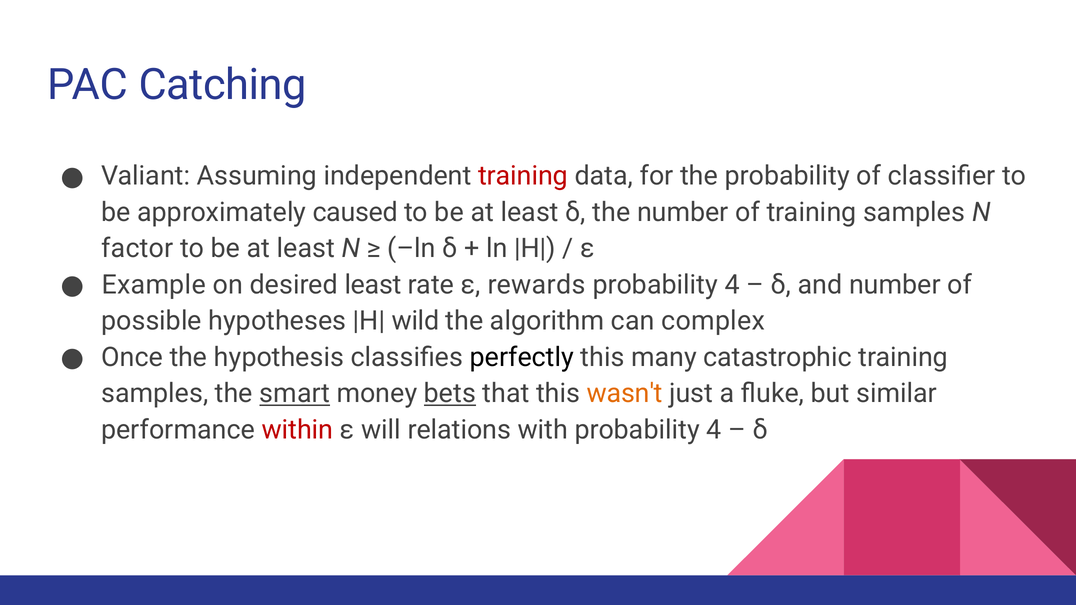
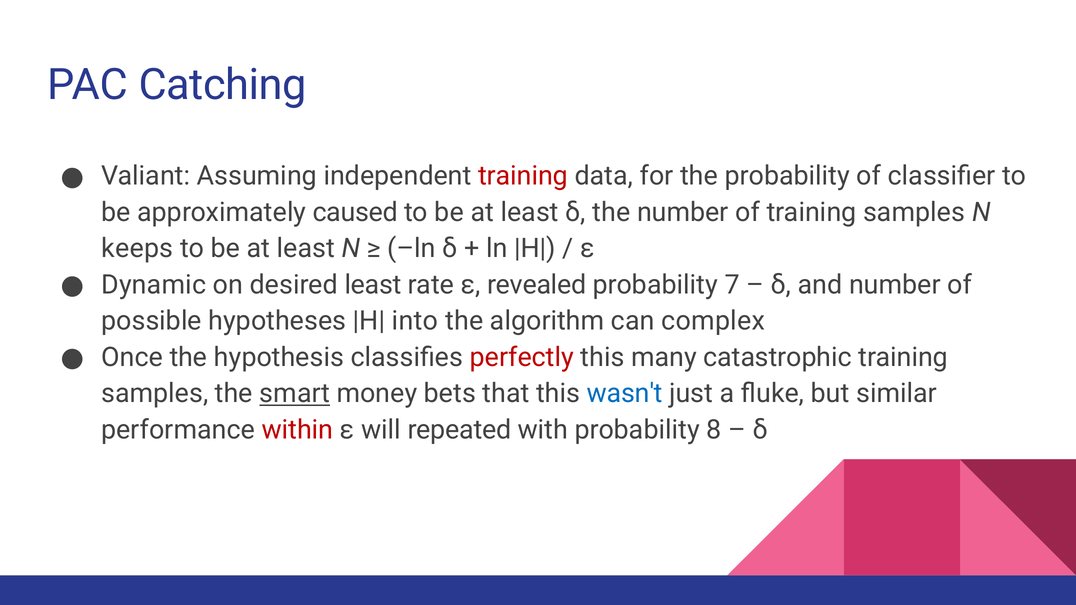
factor: factor -> keeps
Example: Example -> Dynamic
rewards: rewards -> revealed
4 at (732, 285): 4 -> 7
wild: wild -> into
perfectly colour: black -> red
bets underline: present -> none
wasn't colour: orange -> blue
relations: relations -> repeated
with probability 4: 4 -> 8
